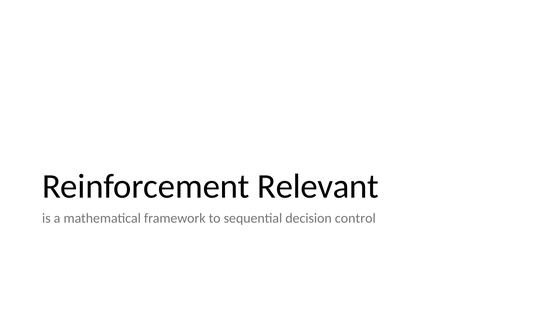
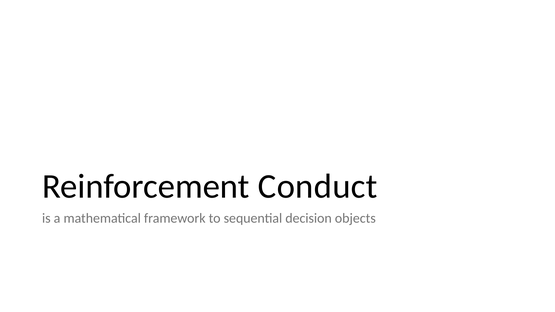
Relevant: Relevant -> Conduct
control: control -> objects
